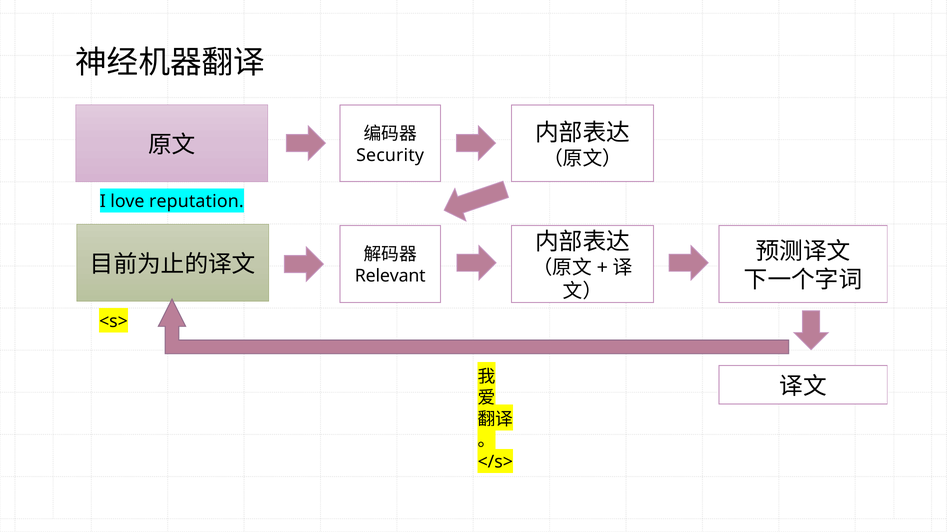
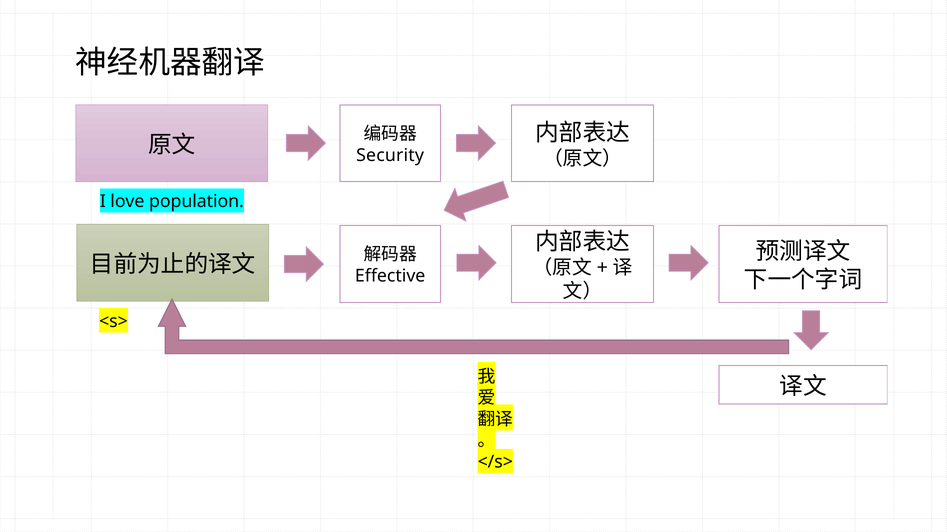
reputation: reputation -> population
Relevant: Relevant -> Effective
